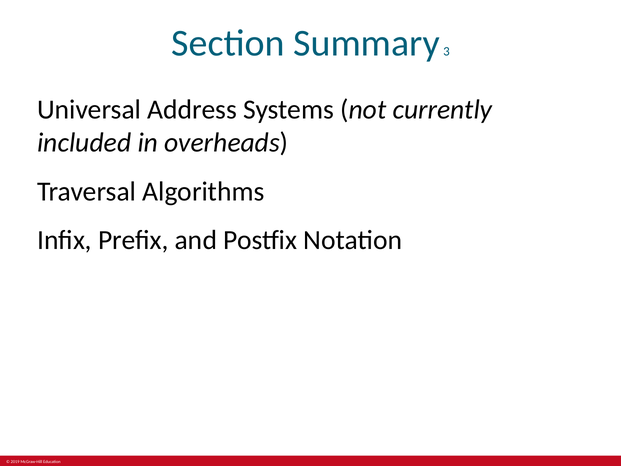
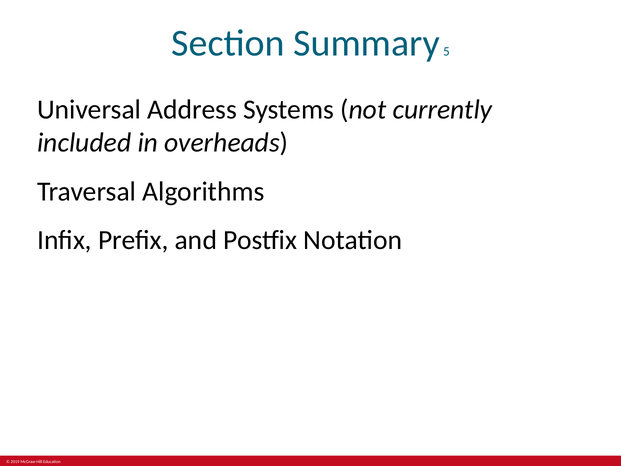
3: 3 -> 5
